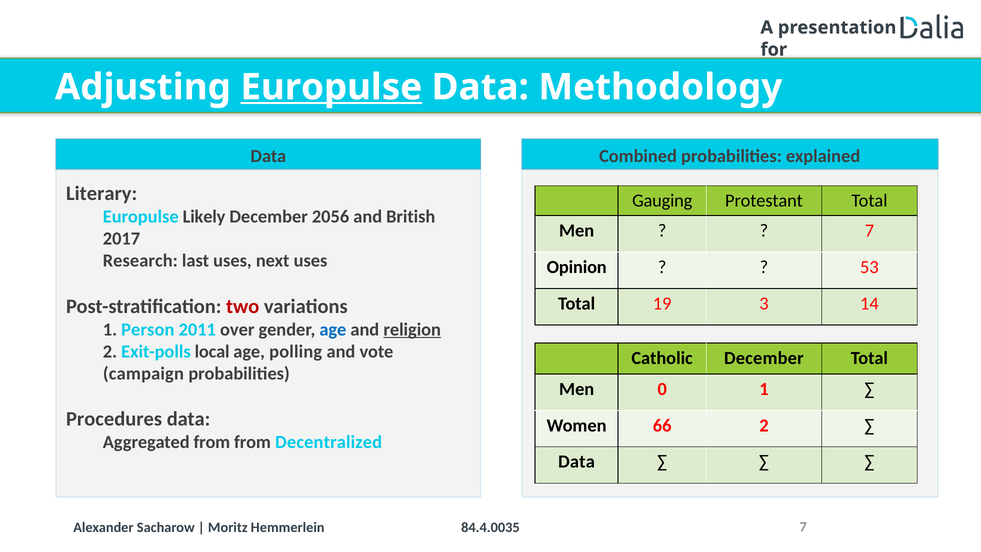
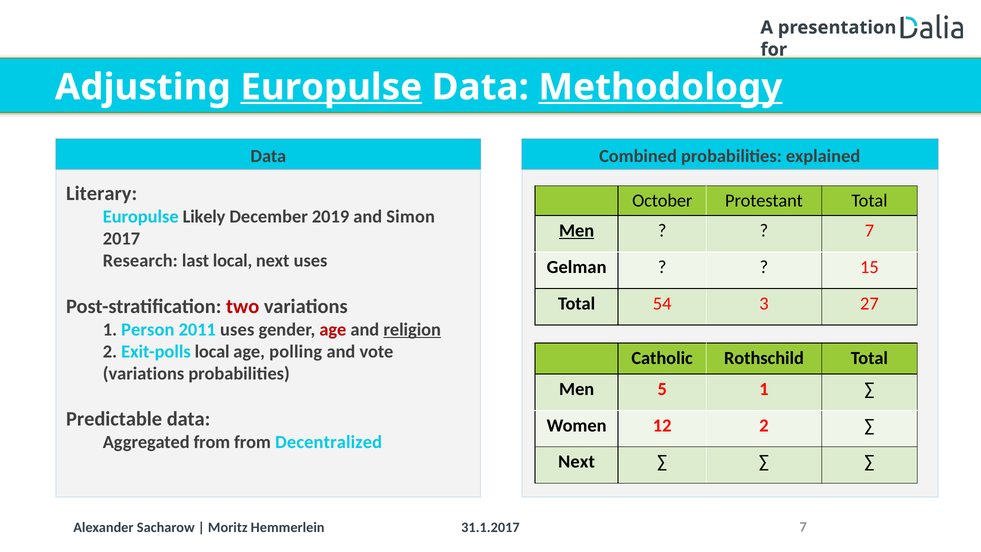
Methodology underline: none -> present
Gauging: Gauging -> October
2056: 2056 -> 2019
British: British -> Simon
Men at (577, 231) underline: none -> present
last uses: uses -> local
Opinion: Opinion -> Gelman
53: 53 -> 15
19: 19 -> 54
14: 14 -> 27
2011 over: over -> uses
age at (333, 329) colour: blue -> red
Catholic December: December -> Rothschild
campaign at (143, 374): campaign -> variations
0: 0 -> 5
Procedures: Procedures -> Predictable
66: 66 -> 12
Data at (577, 462): Data -> Next
84.4.0035: 84.4.0035 -> 31.1.2017
